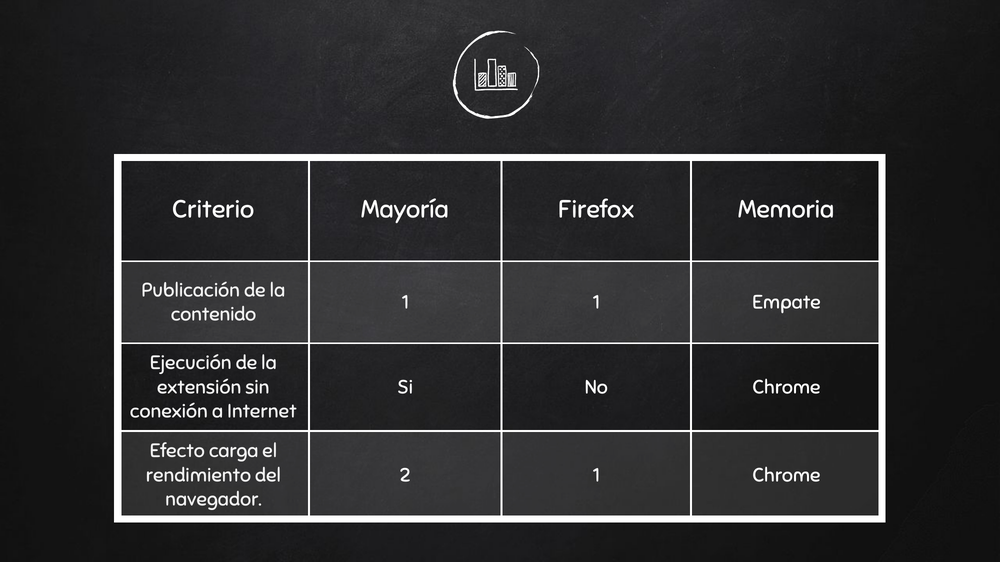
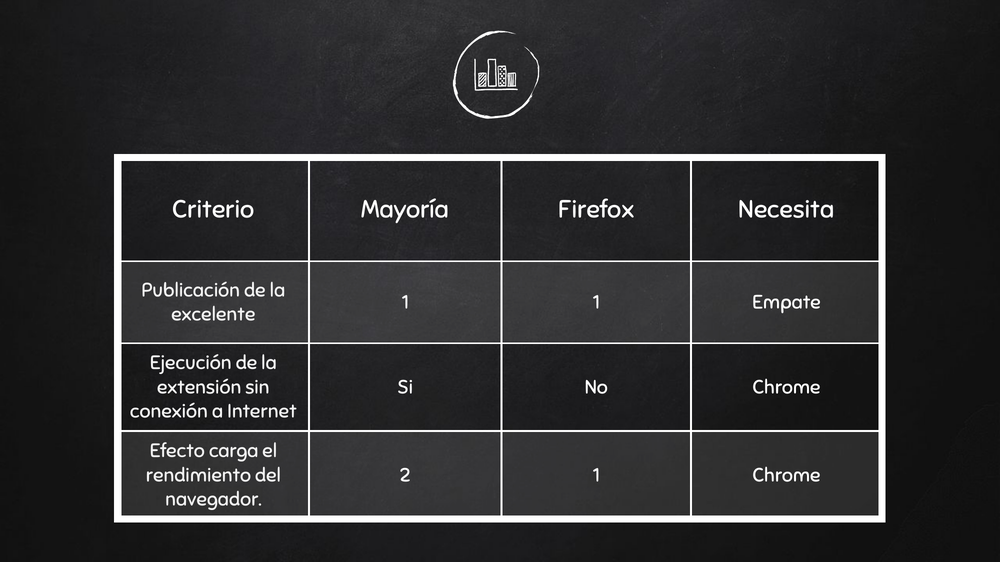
Memoria: Memoria -> Necesita
contenido: contenido -> excelente
